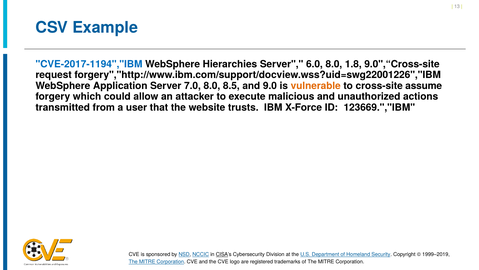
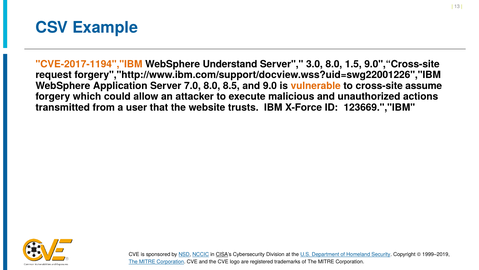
CVE-2017-1194","IBM colour: blue -> orange
Hierarchies: Hierarchies -> Understand
6.0: 6.0 -> 3.0
1.8: 1.8 -> 1.5
